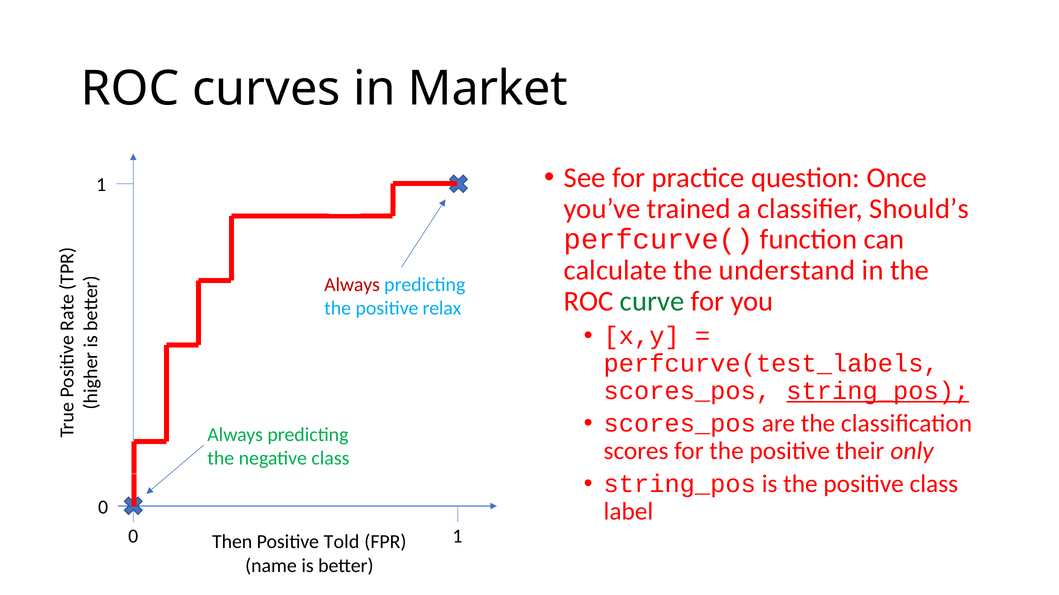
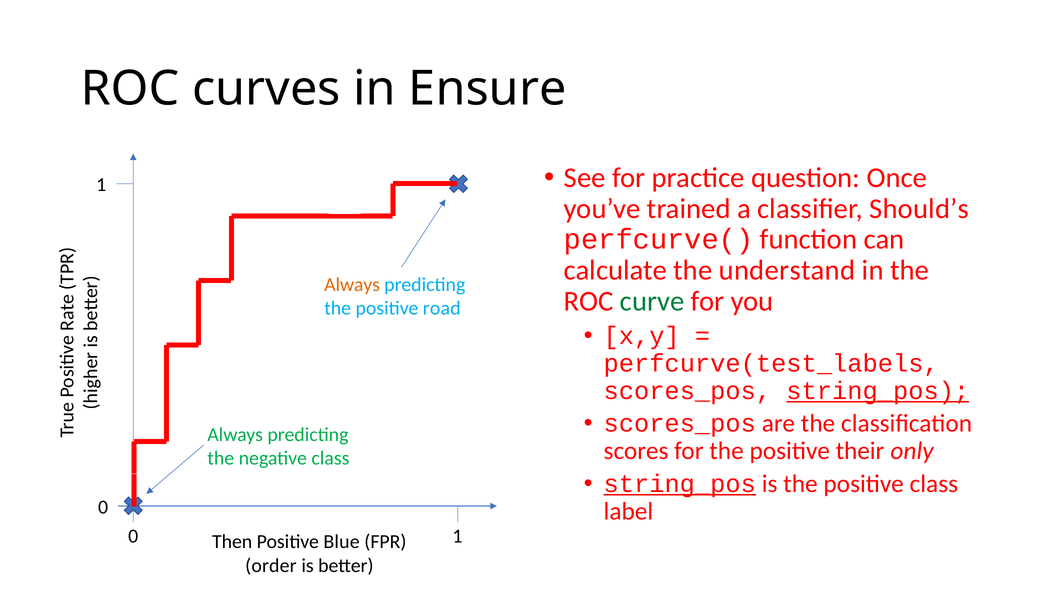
Market: Market -> Ensure
Always at (352, 285) colour: red -> orange
relax: relax -> road
string_pos at (680, 484) underline: none -> present
Told: Told -> Blue
name: name -> order
